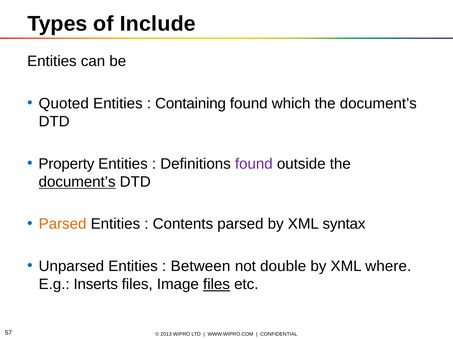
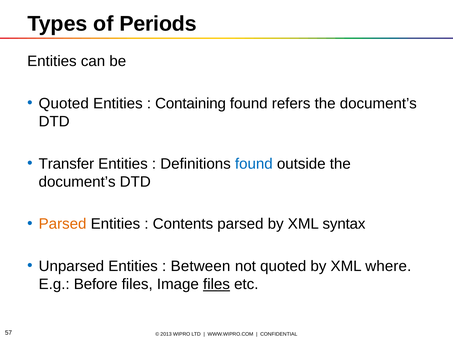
Include: Include -> Periods
which: which -> refers
Property: Property -> Transfer
found at (254, 164) colour: purple -> blue
document’s at (77, 182) underline: present -> none
not double: double -> quoted
Inserts: Inserts -> Before
